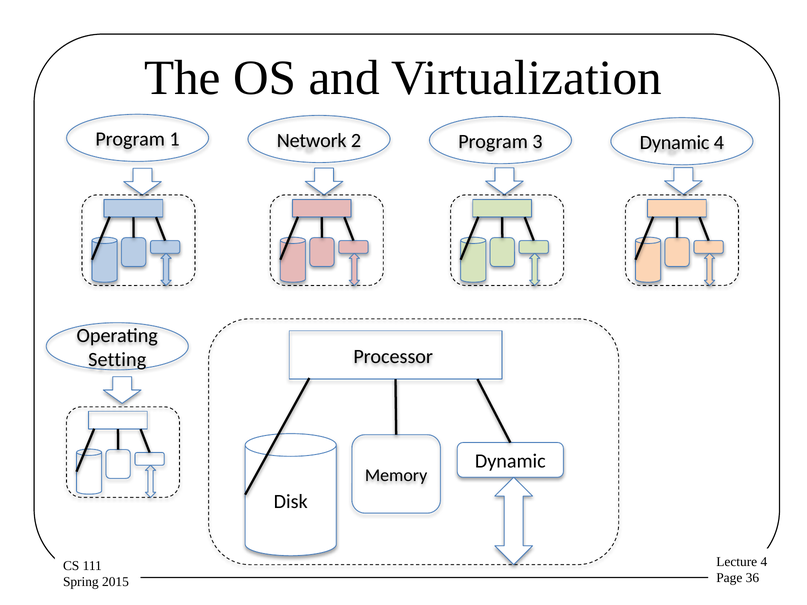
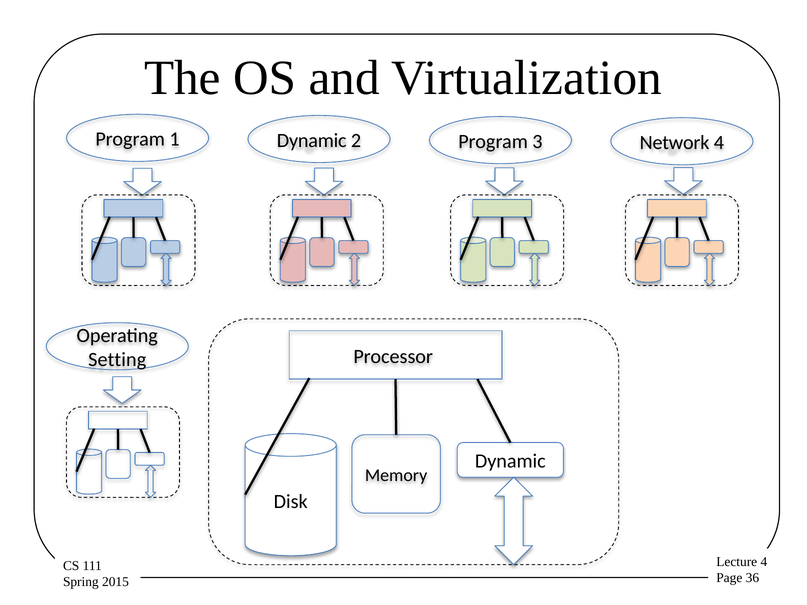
1 Network: Network -> Dynamic
3 Dynamic: Dynamic -> Network
